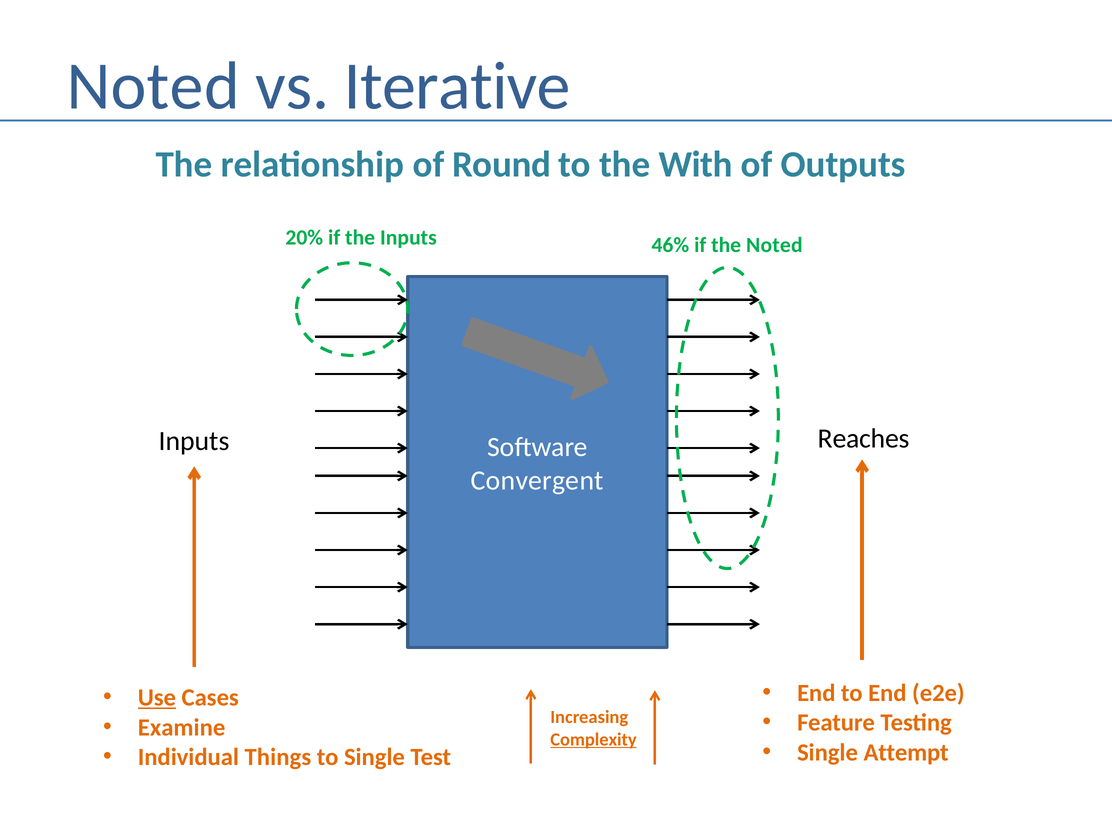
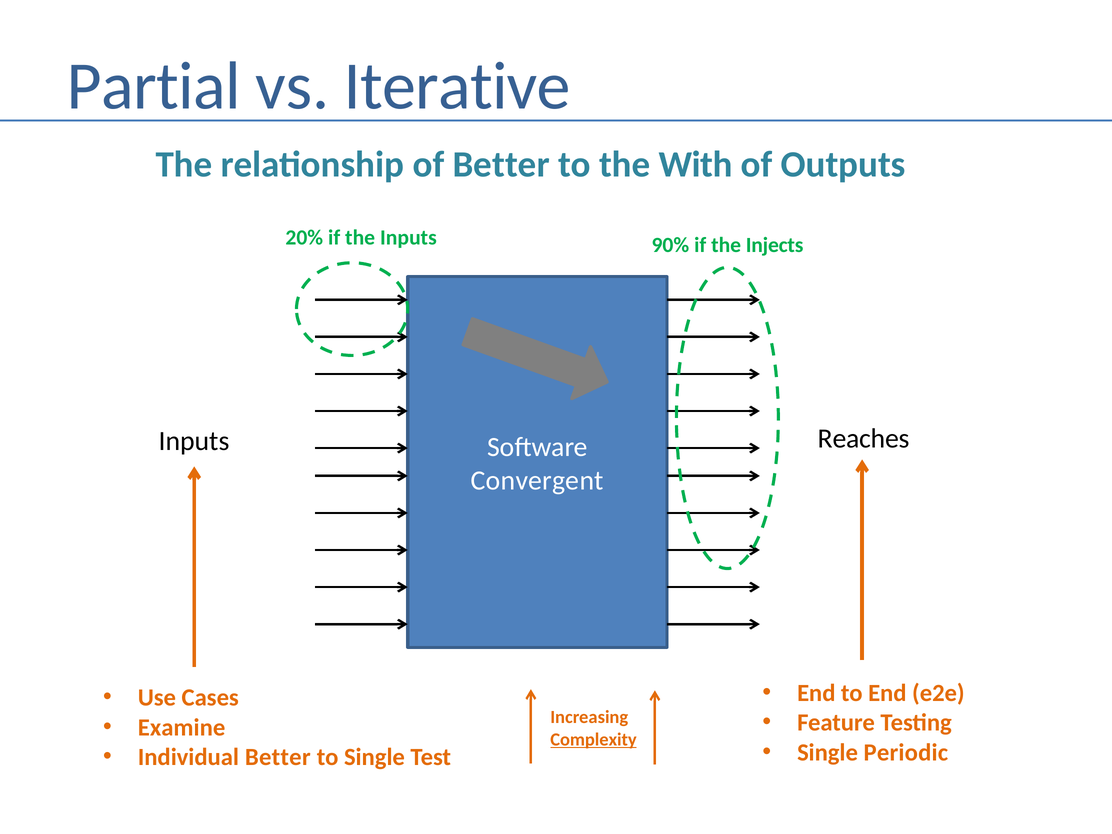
Noted at (153, 86): Noted -> Partial
of Round: Round -> Better
46%: 46% -> 90%
the Noted: Noted -> Injects
Use underline: present -> none
Attempt: Attempt -> Periodic
Individual Things: Things -> Better
